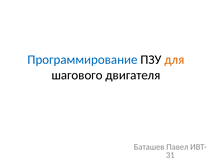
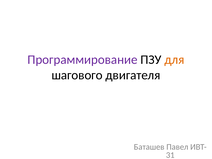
Программирование colour: blue -> purple
